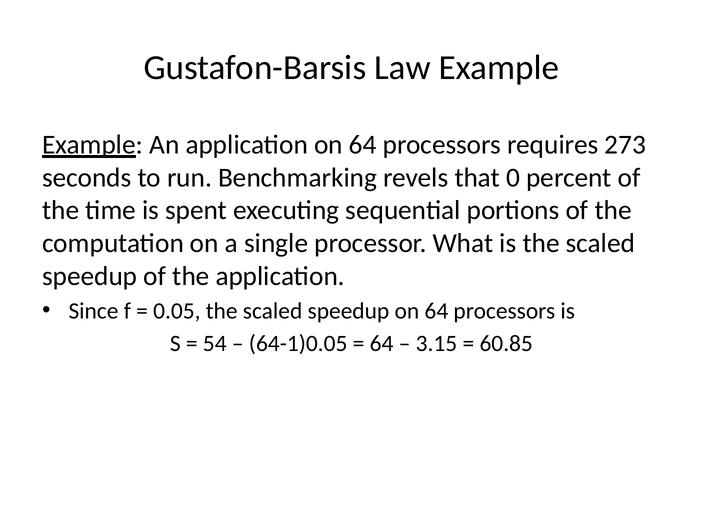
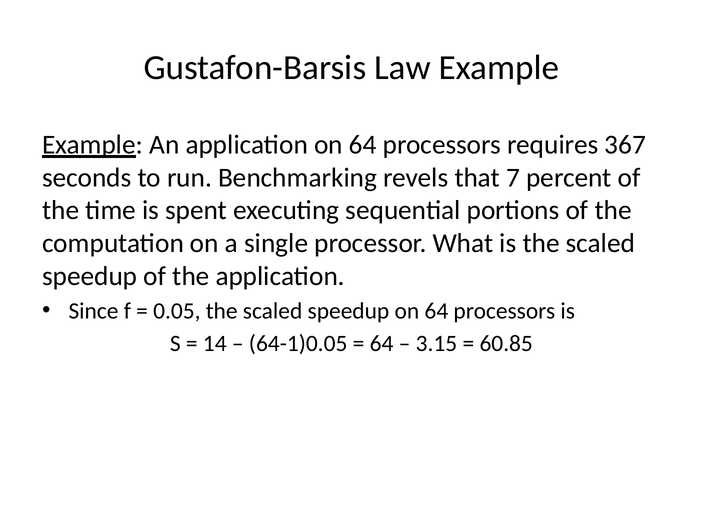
273: 273 -> 367
0: 0 -> 7
54: 54 -> 14
